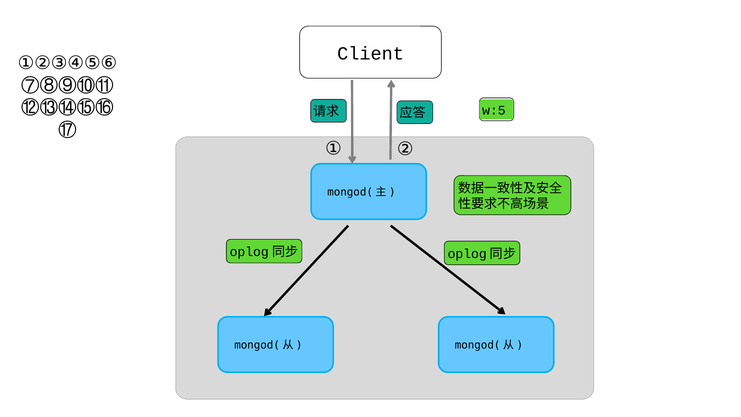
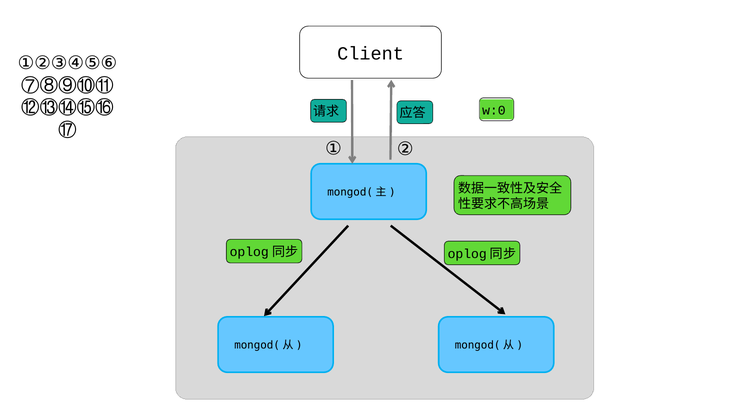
w:5: w:5 -> w:0
